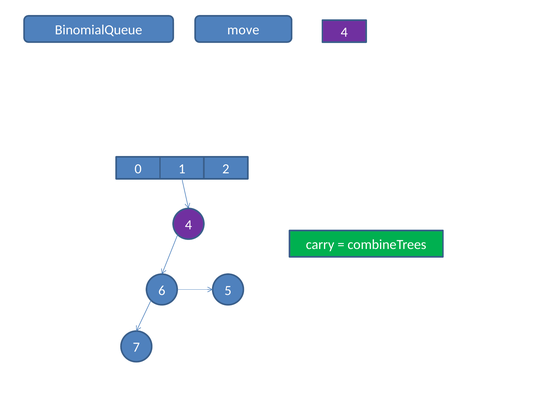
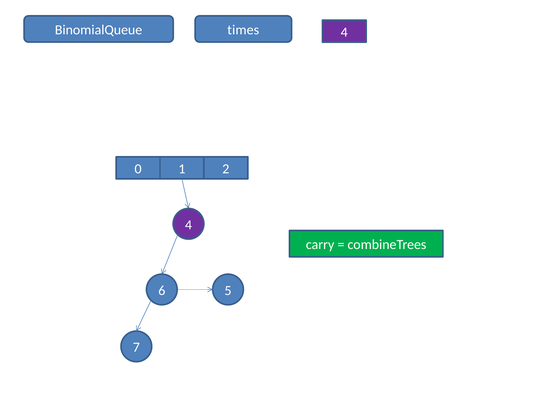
move: move -> times
